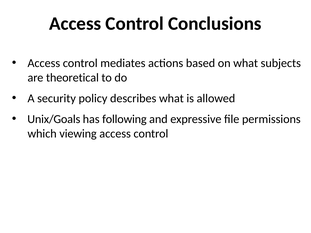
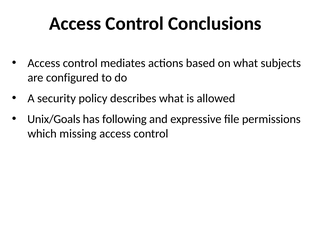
theoretical: theoretical -> configured
viewing: viewing -> missing
